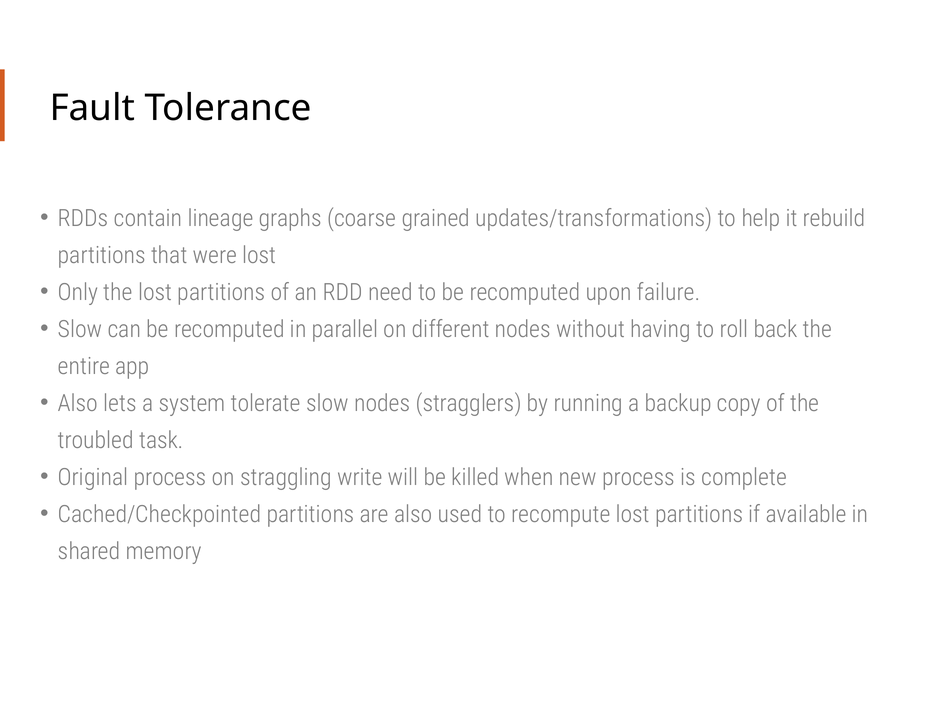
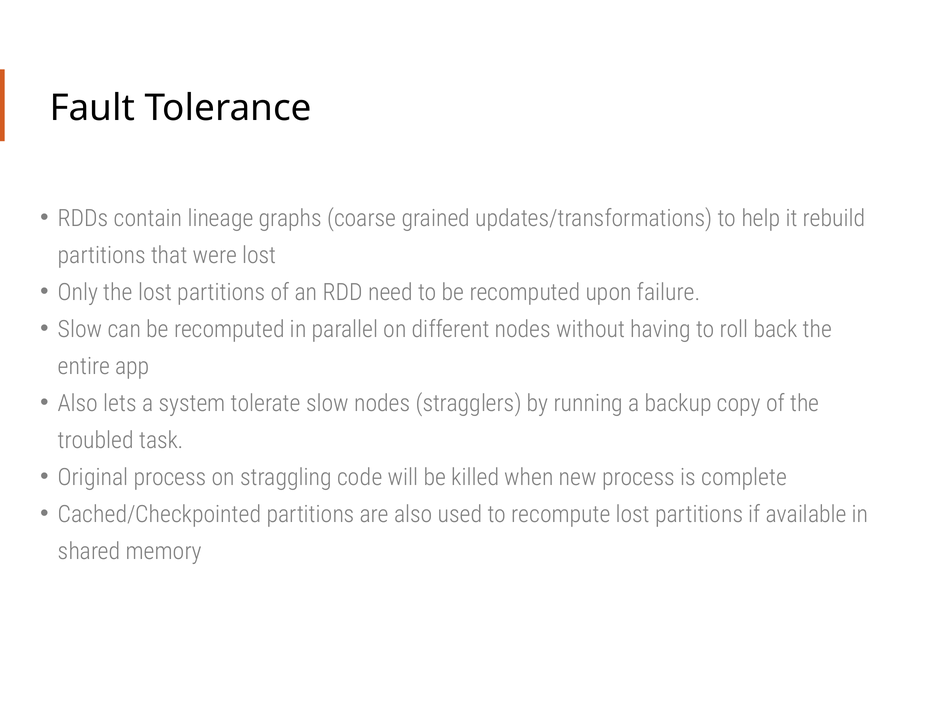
write: write -> code
